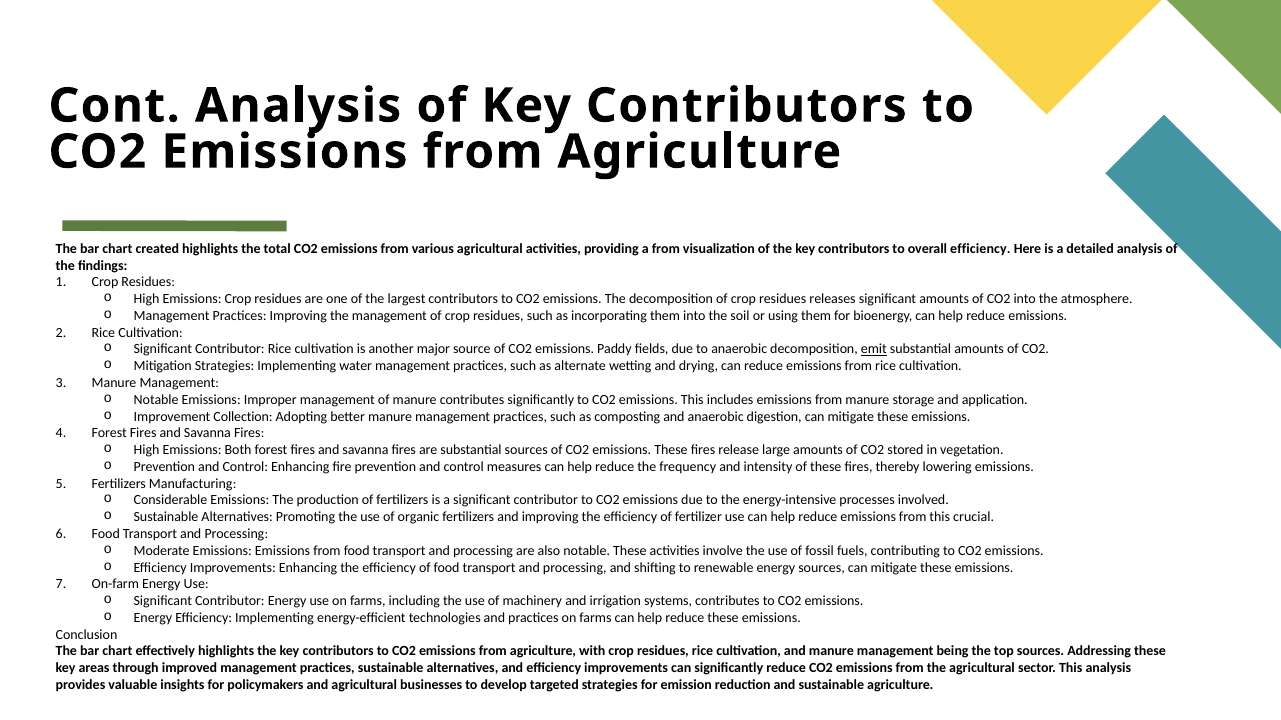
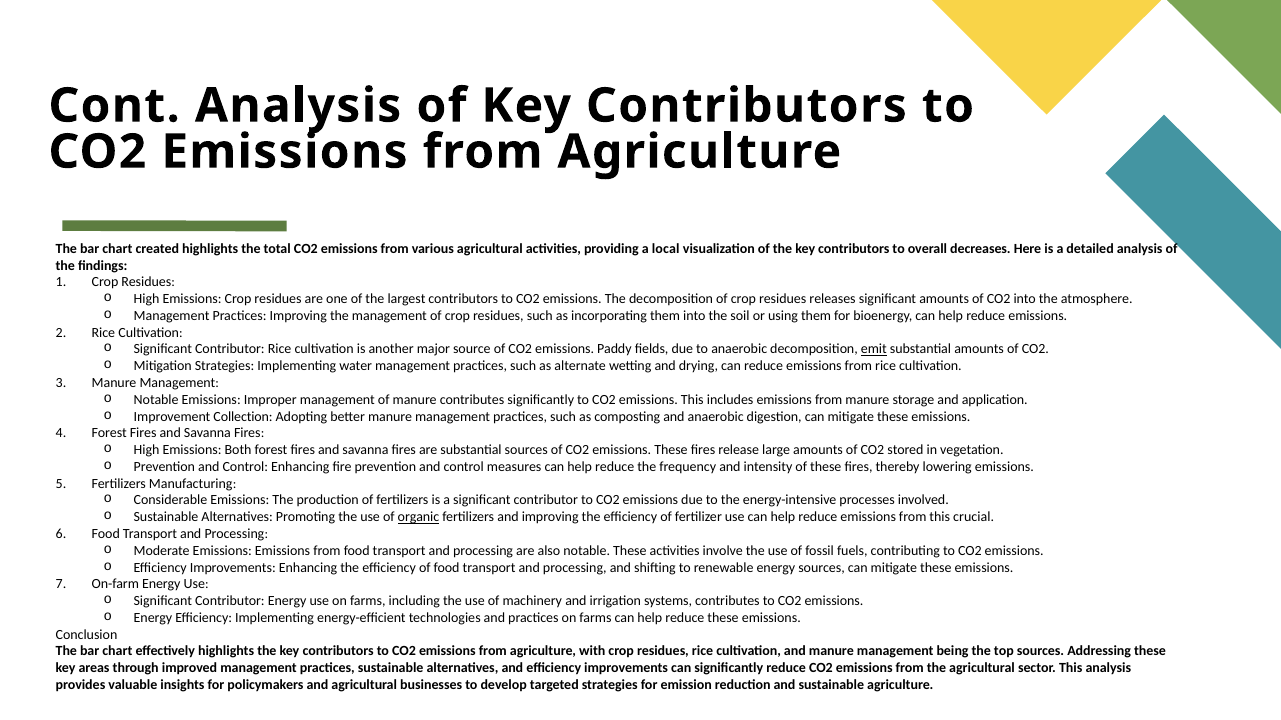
a from: from -> local
overall efficiency: efficiency -> decreases
organic underline: none -> present
